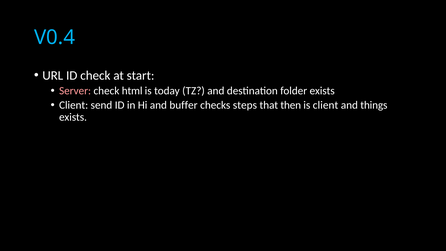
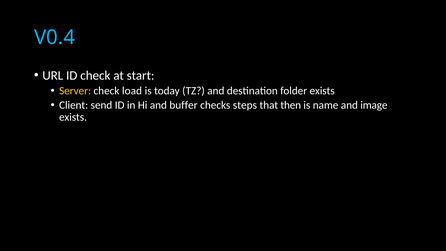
Server colour: pink -> yellow
html: html -> load
is client: client -> name
things: things -> image
